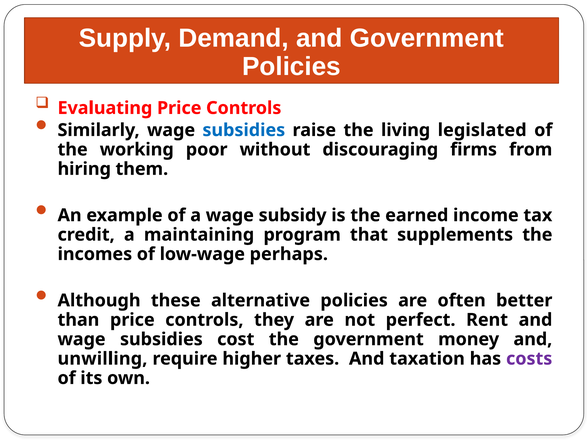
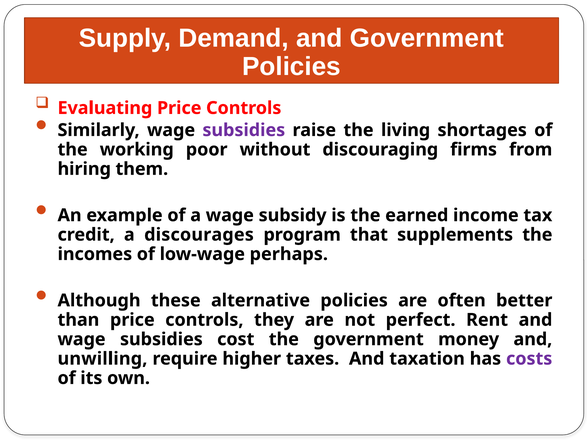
subsidies at (244, 130) colour: blue -> purple
legislated: legislated -> shortages
maintaining: maintaining -> discourages
